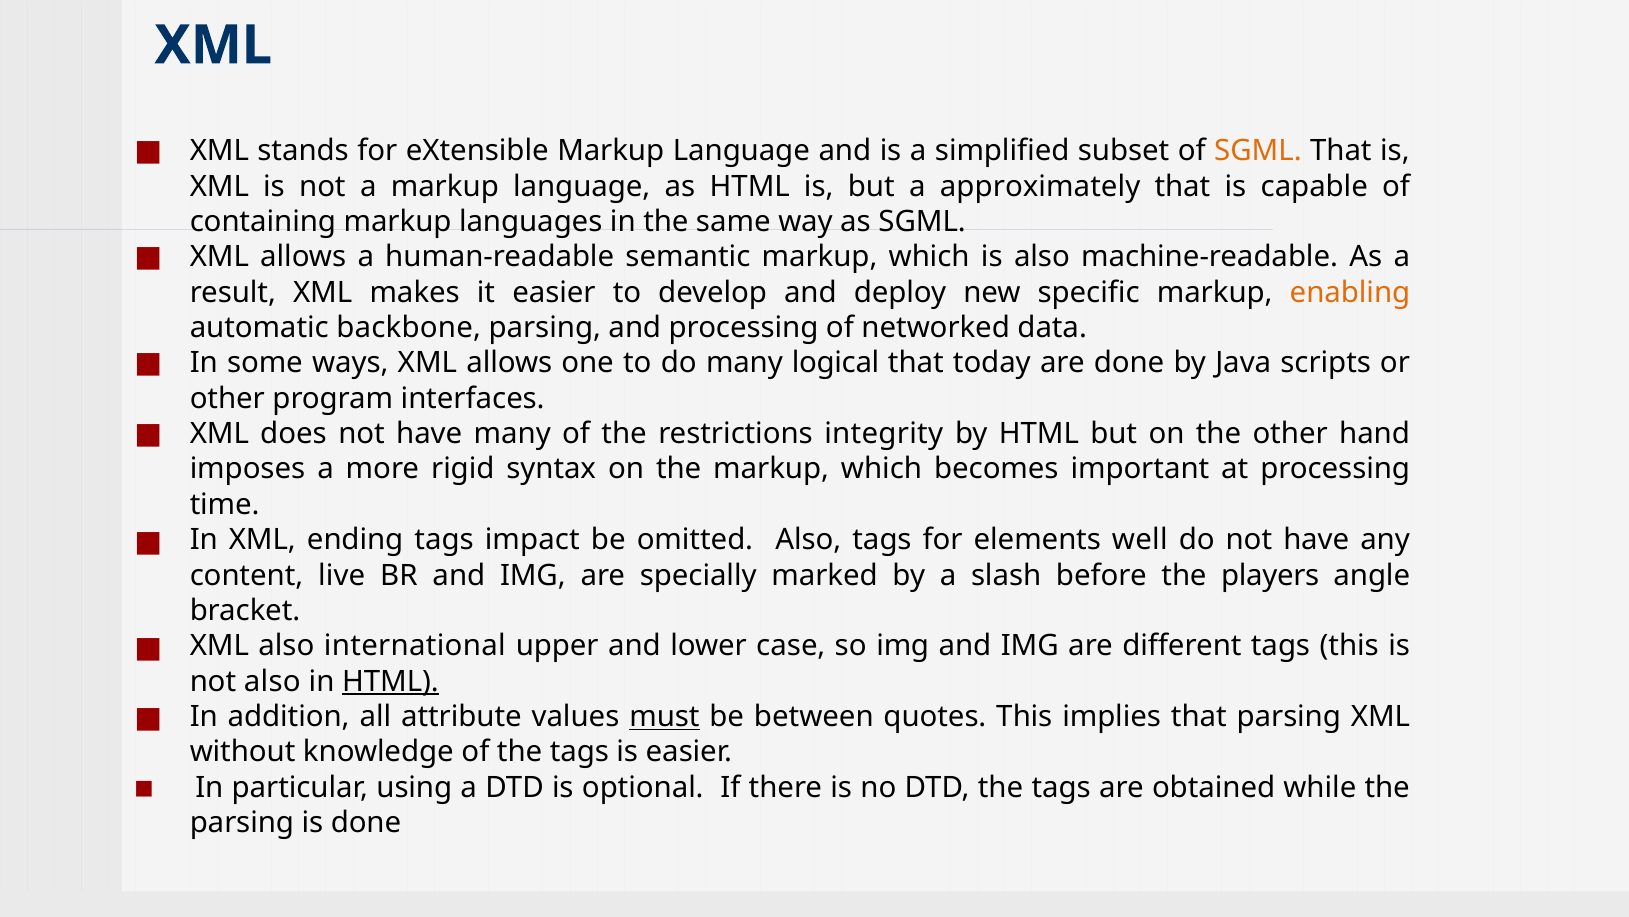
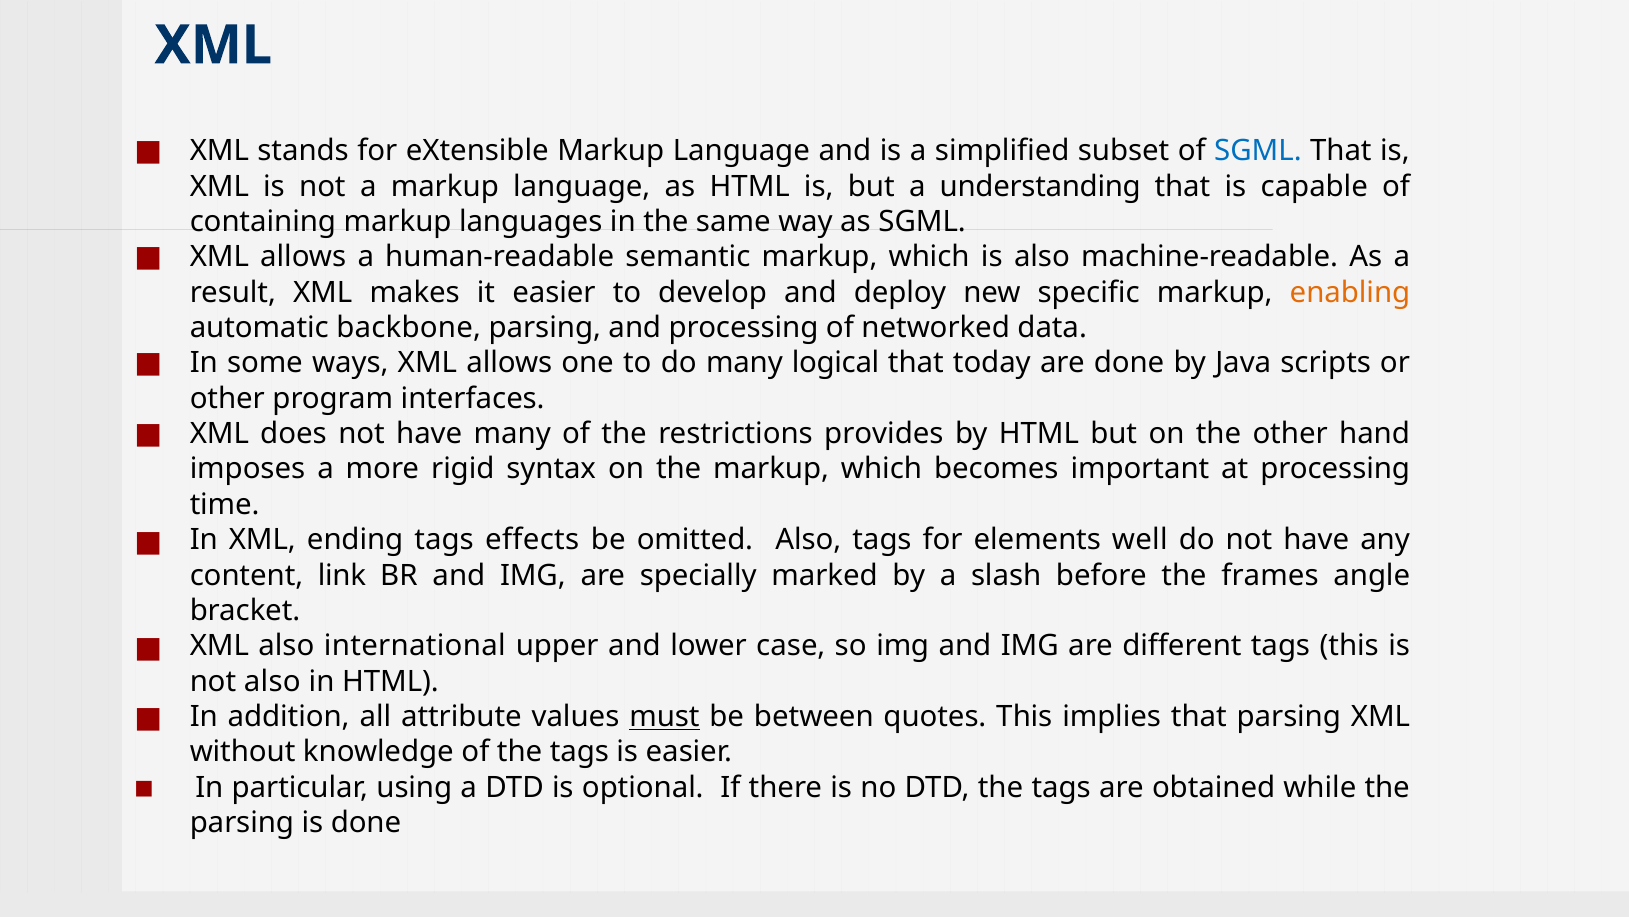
SGML at (1258, 151) colour: orange -> blue
approximately: approximately -> understanding
integrity: integrity -> provides
impact: impact -> effects
live: live -> link
players: players -> frames
HTML at (390, 681) underline: present -> none
